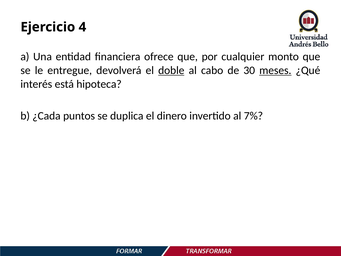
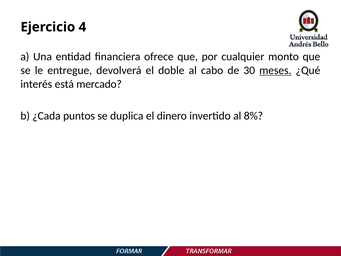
doble underline: present -> none
hipoteca: hipoteca -> mercado
7%: 7% -> 8%
